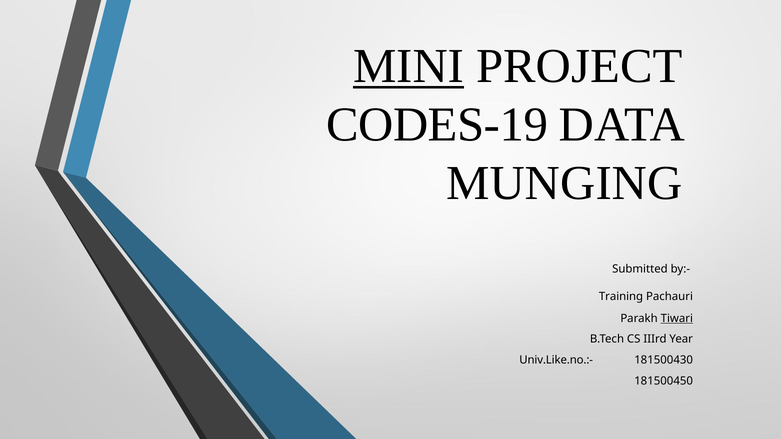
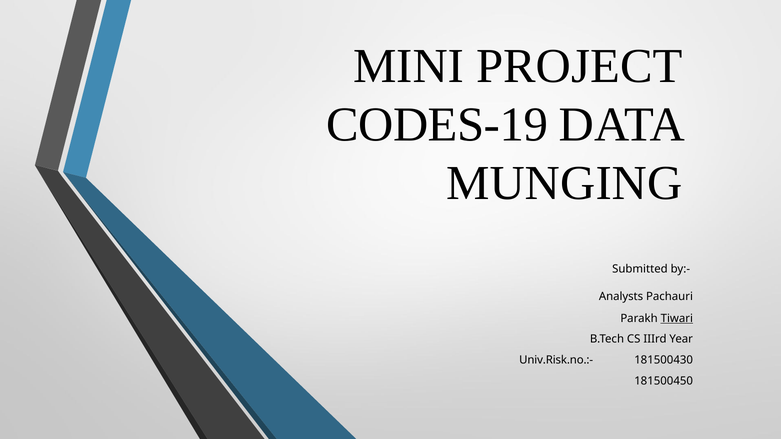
MINI underline: present -> none
Training: Training -> Analysts
Univ.Like.no.:-: Univ.Like.no.:- -> Univ.Risk.no.:-
